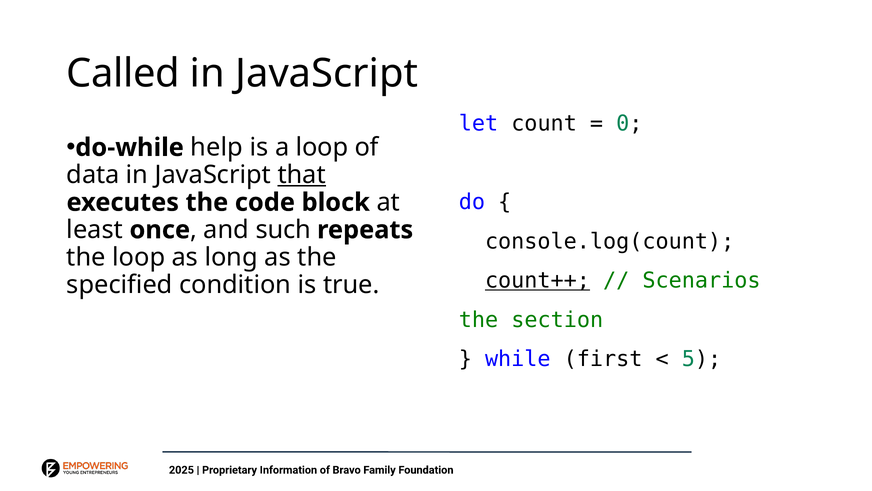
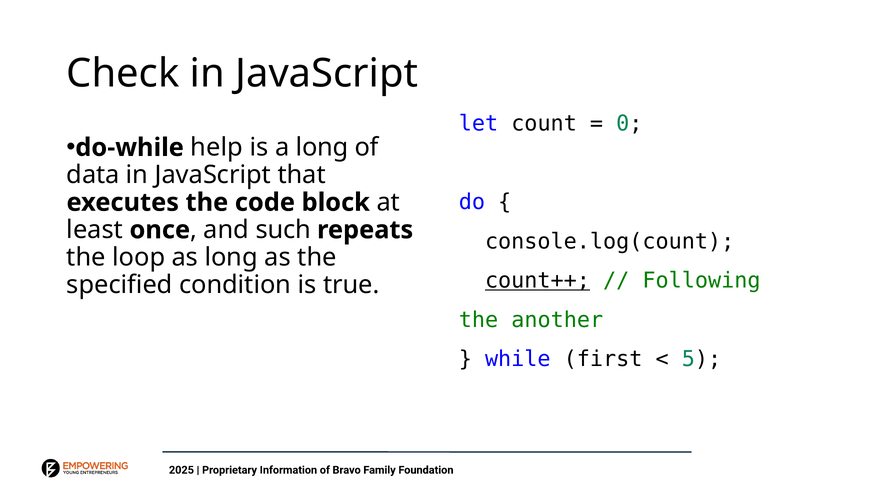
Called: Called -> Check
a loop: loop -> long
that underline: present -> none
Scenarios: Scenarios -> Following
section: section -> another
